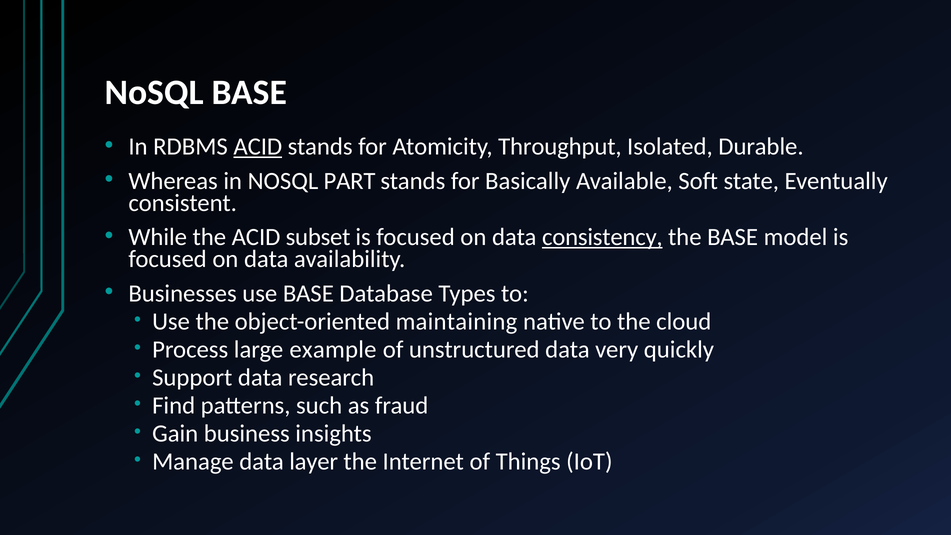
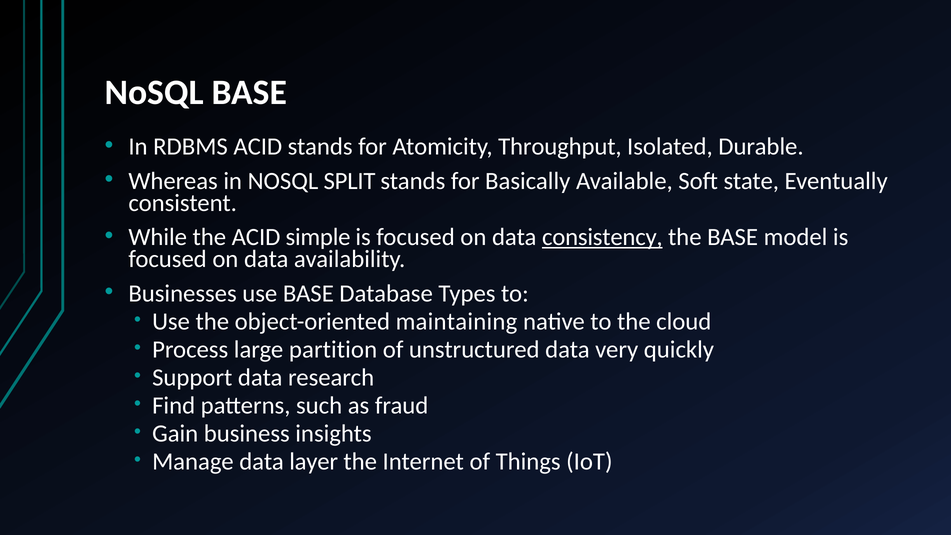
ACID at (258, 147) underline: present -> none
PART: PART -> SPLIT
subset: subset -> simple
example: example -> partition
